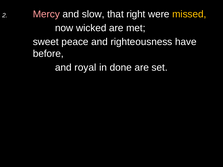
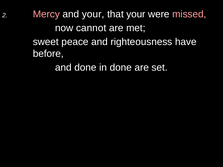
and slow: slow -> your
that right: right -> your
missed colour: yellow -> pink
wicked: wicked -> cannot
and royal: royal -> done
